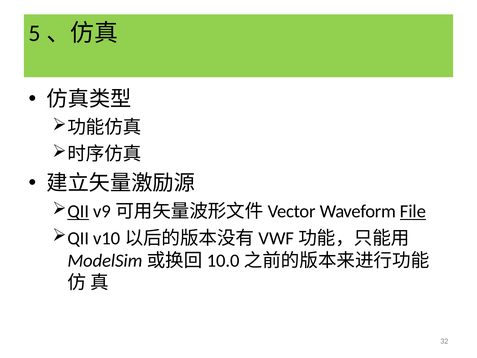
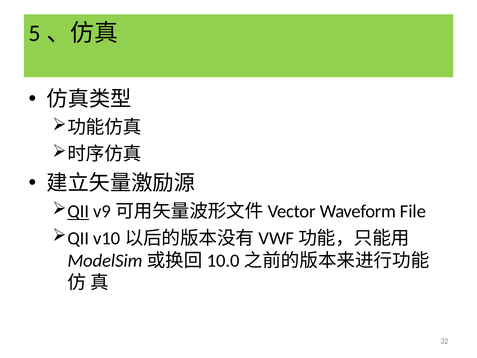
File underline: present -> none
